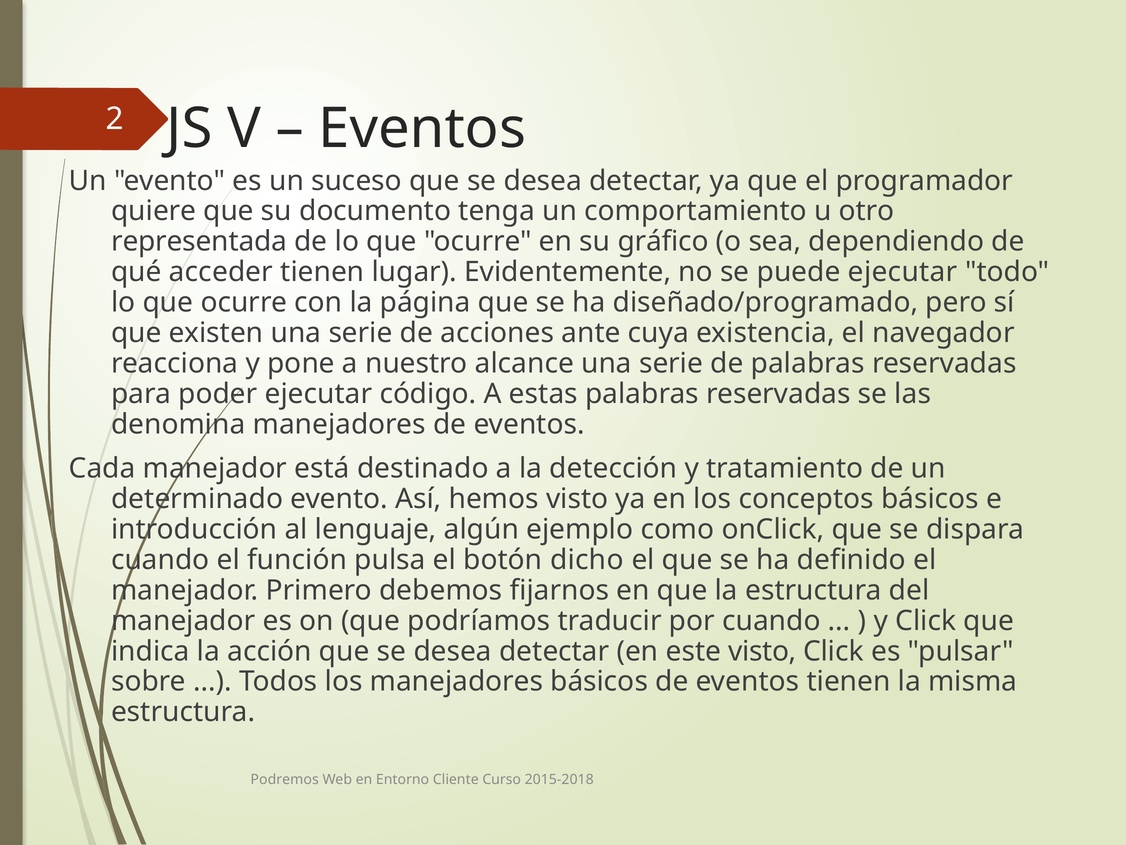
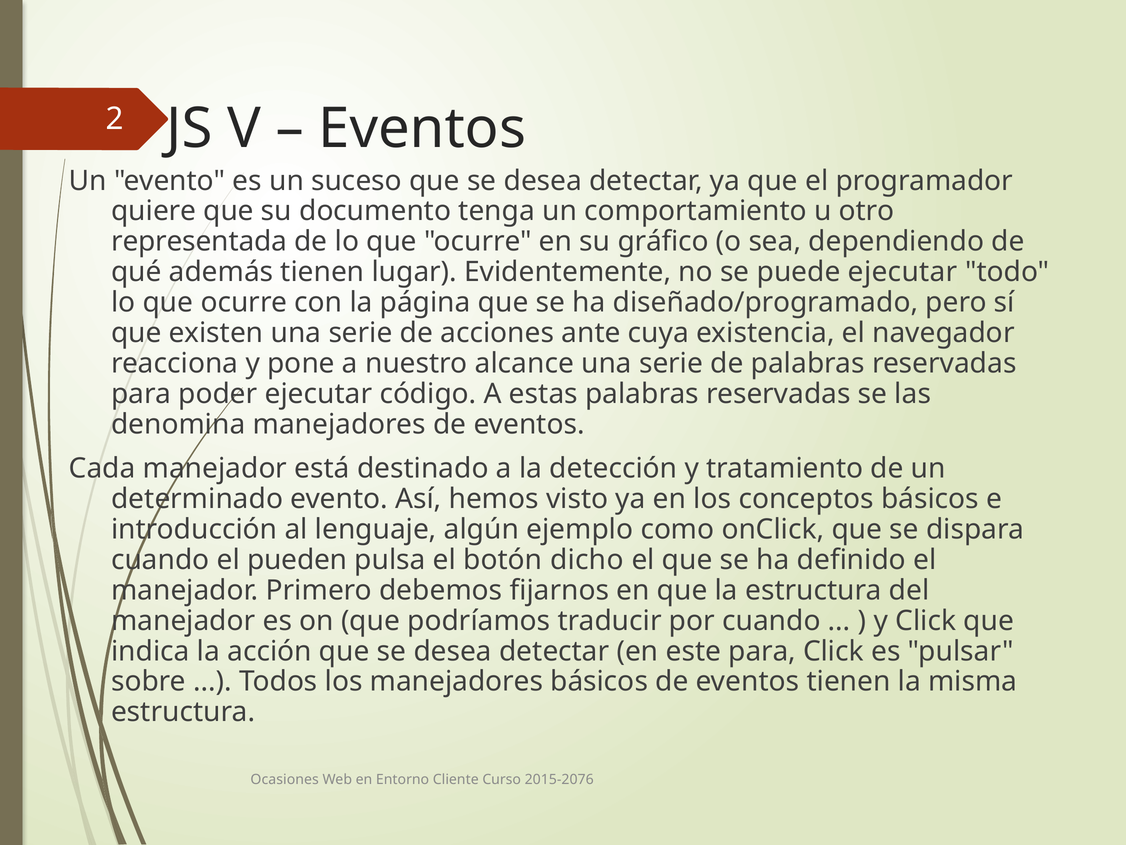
acceder: acceder -> además
función: función -> pueden
este visto: visto -> para
Podremos: Podremos -> Ocasiones
2015-2018: 2015-2018 -> 2015-2076
